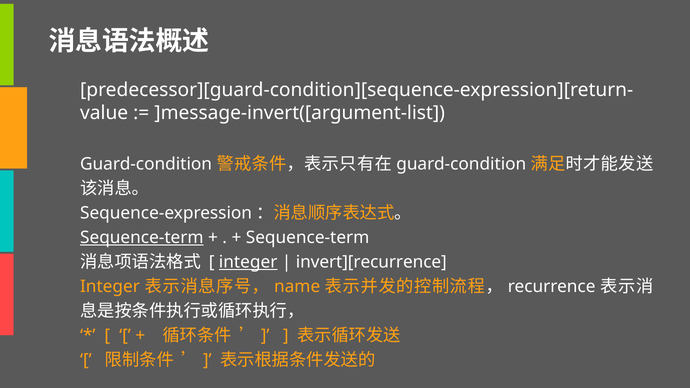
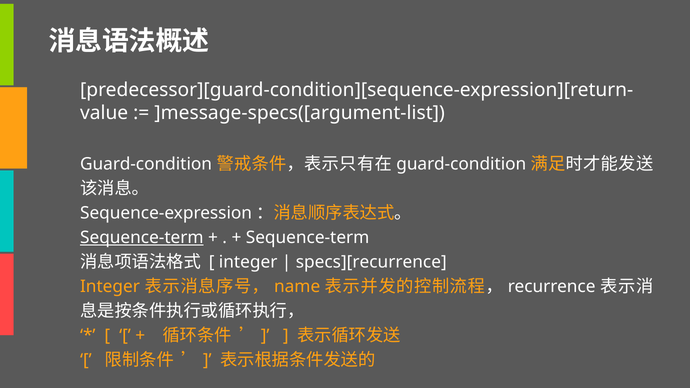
]message-invert([argument-list: ]message-invert([argument-list -> ]message-specs([argument-list
integer at (248, 262) underline: present -> none
invert][recurrence: invert][recurrence -> specs][recurrence
